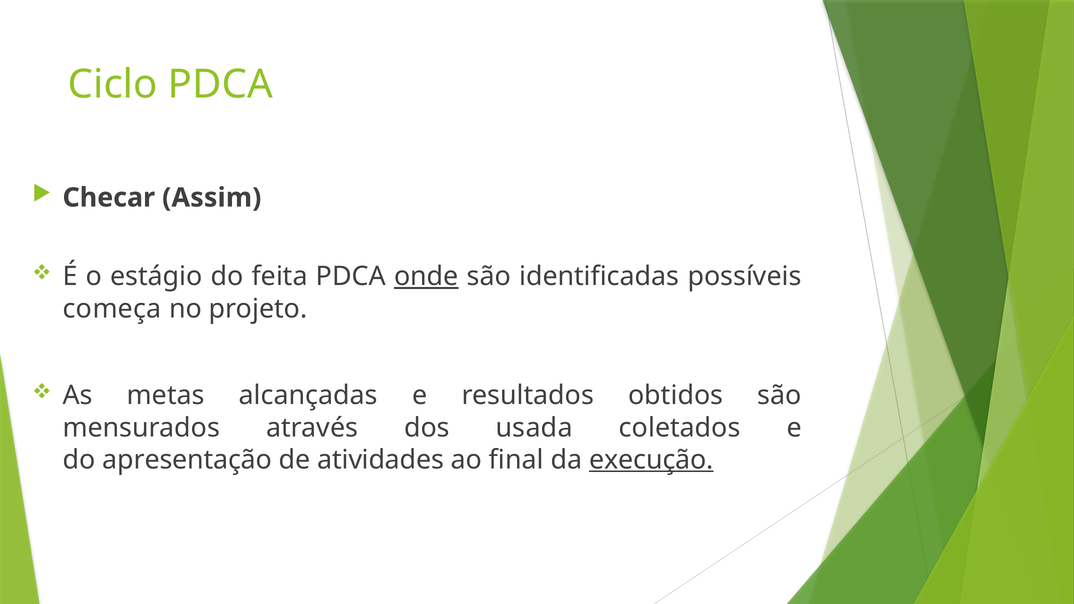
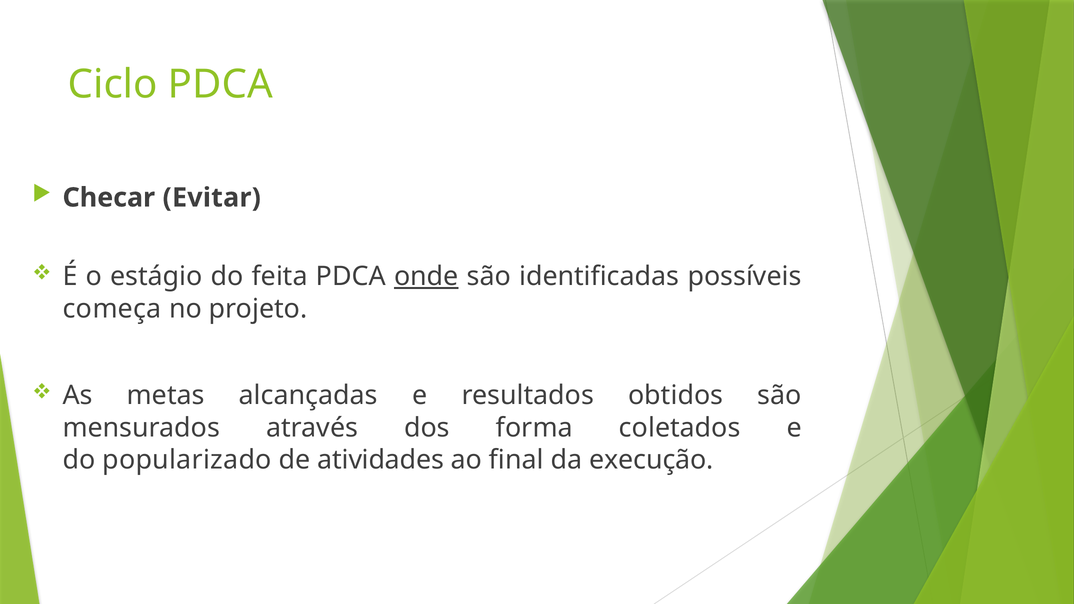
Assim: Assim -> Evitar
usada: usada -> forma
apresentação: apresentação -> popularizado
execução underline: present -> none
